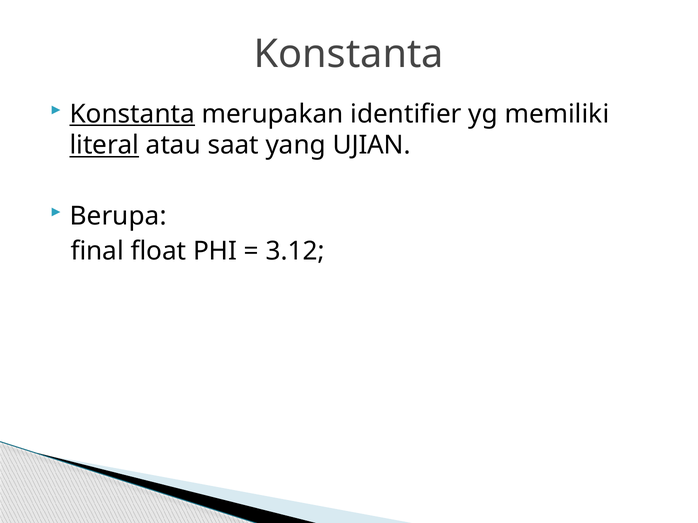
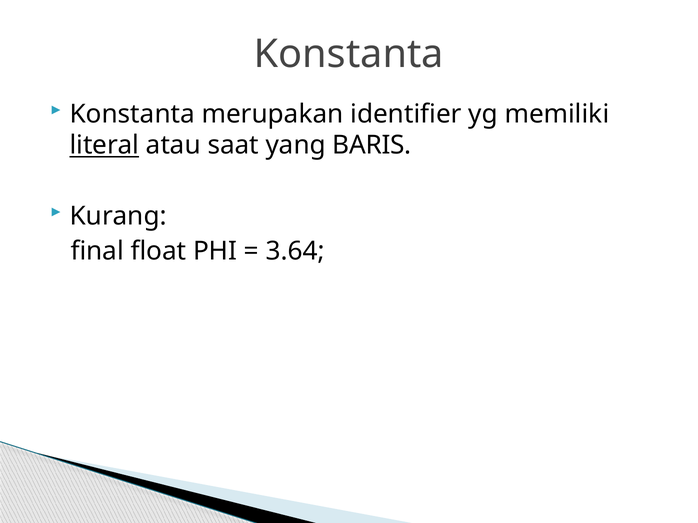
Konstanta at (132, 114) underline: present -> none
UJIAN: UJIAN -> BARIS
Berupa: Berupa -> Kurang
3.12: 3.12 -> 3.64
